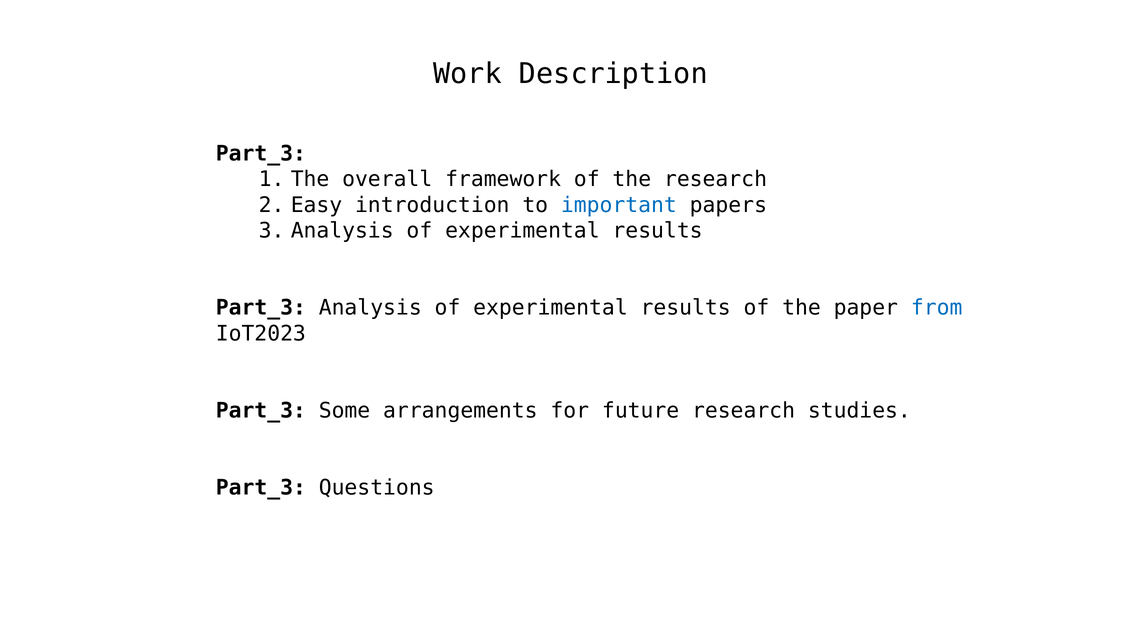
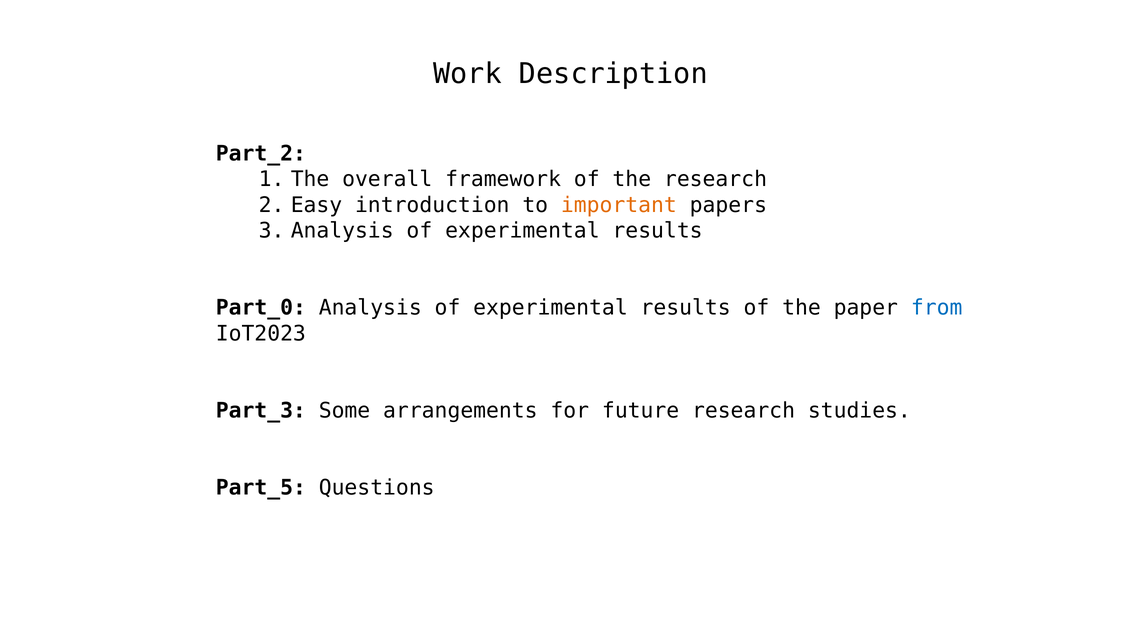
Part_3 at (261, 154): Part_3 -> Part_2
important colour: blue -> orange
Part_3 at (261, 308): Part_3 -> Part_0
Part_3 at (261, 487): Part_3 -> Part_5
